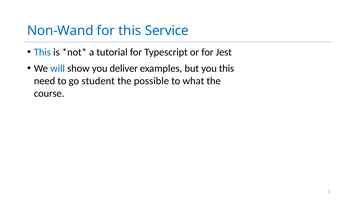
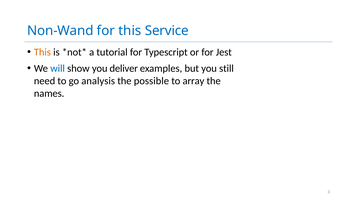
This at (42, 52) colour: blue -> orange
you this: this -> still
student: student -> analysis
what: what -> array
course: course -> names
